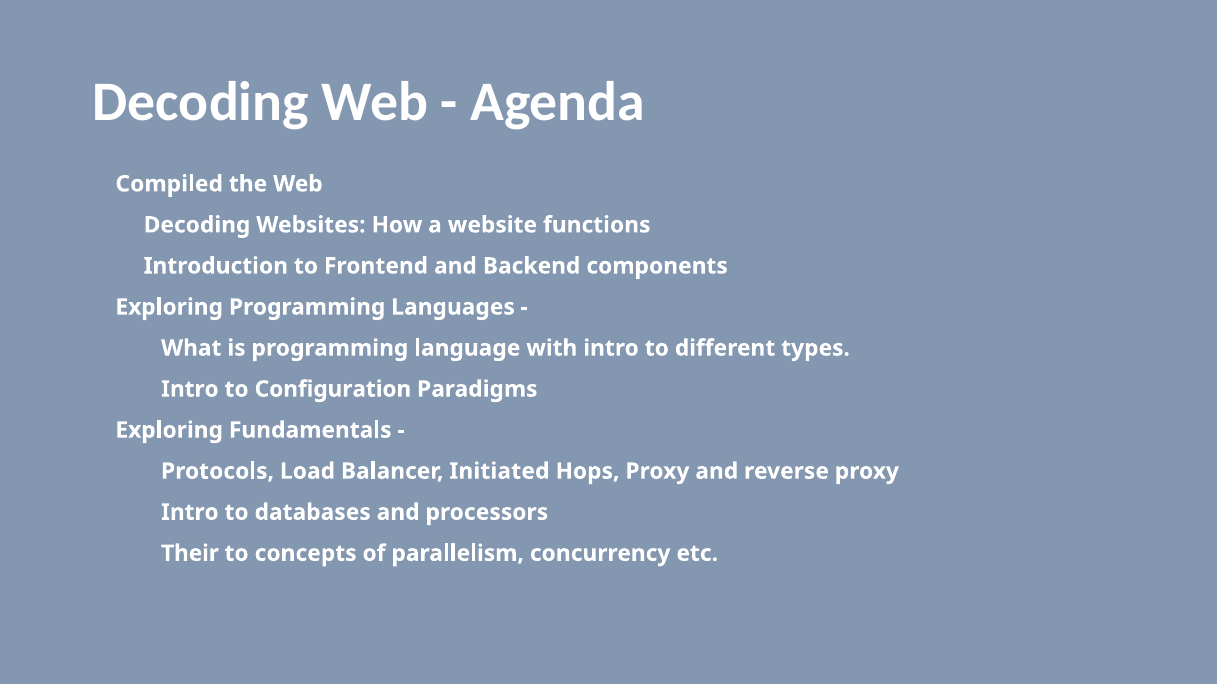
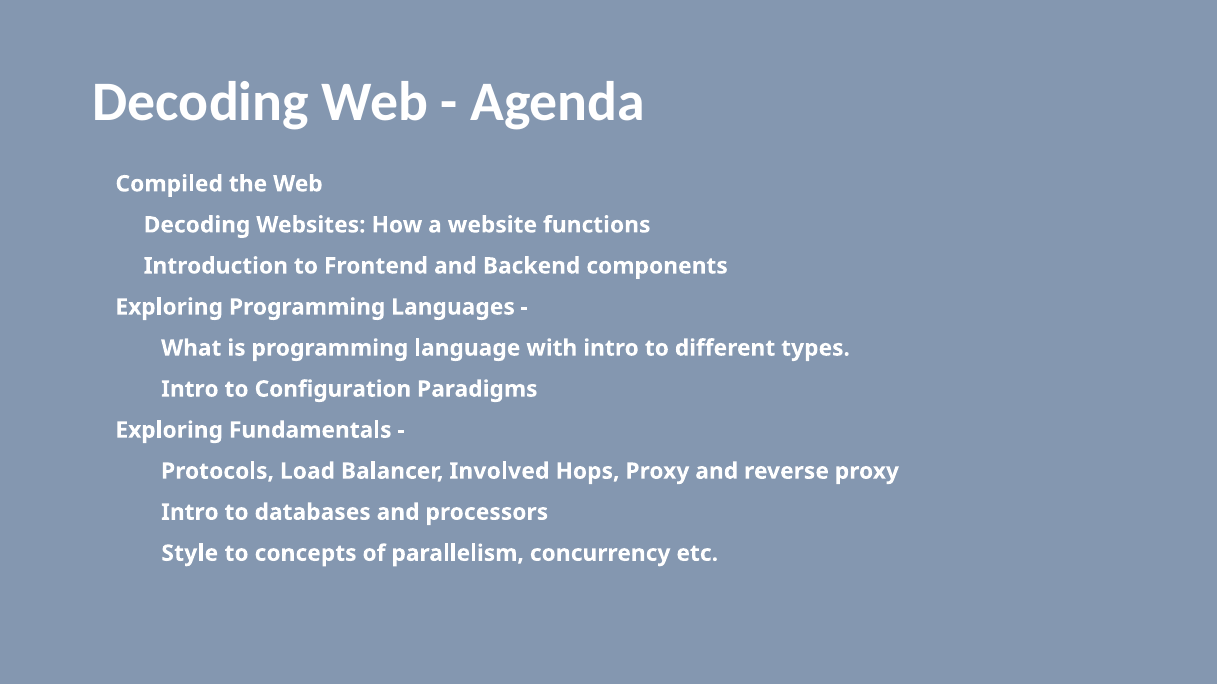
Initiated: Initiated -> Involved
Their: Their -> Style
